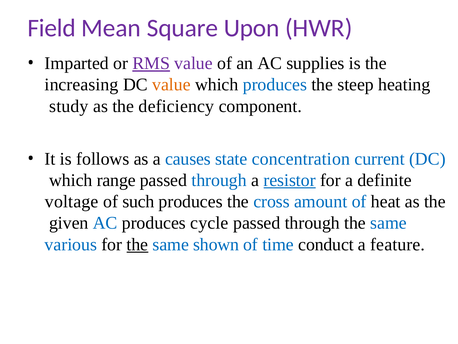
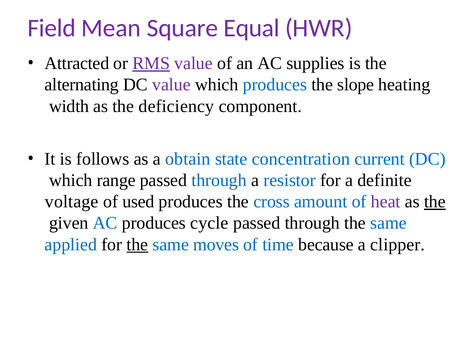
Upon: Upon -> Equal
Imparted: Imparted -> Attracted
increasing: increasing -> alternating
value at (171, 85) colour: orange -> purple
steep: steep -> slope
study: study -> width
causes: causes -> obtain
resistor underline: present -> none
such: such -> used
heat colour: black -> purple
the at (435, 201) underline: none -> present
various: various -> applied
shown: shown -> moves
conduct: conduct -> because
feature: feature -> clipper
